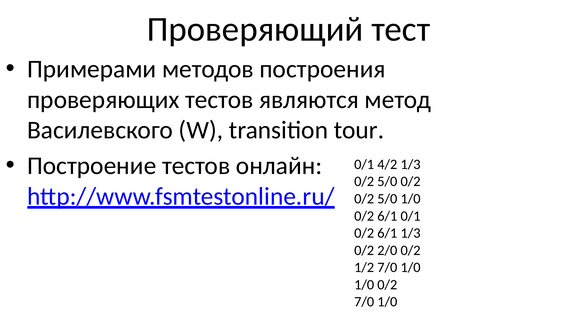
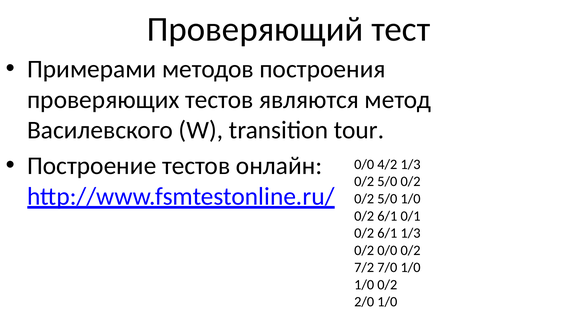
0/1 at (364, 164): 0/1 -> 0/0
0/2 2/0: 2/0 -> 0/0
1/2: 1/2 -> 7/2
7/0 at (364, 302): 7/0 -> 2/0
